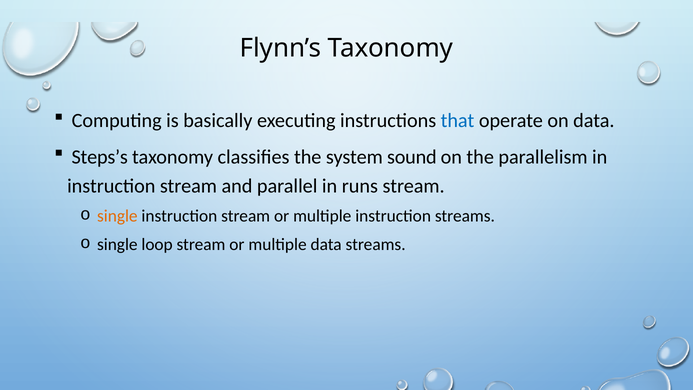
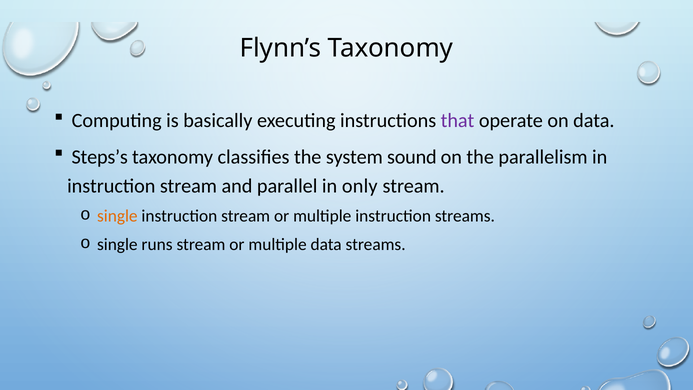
that colour: blue -> purple
runs: runs -> only
loop: loop -> runs
